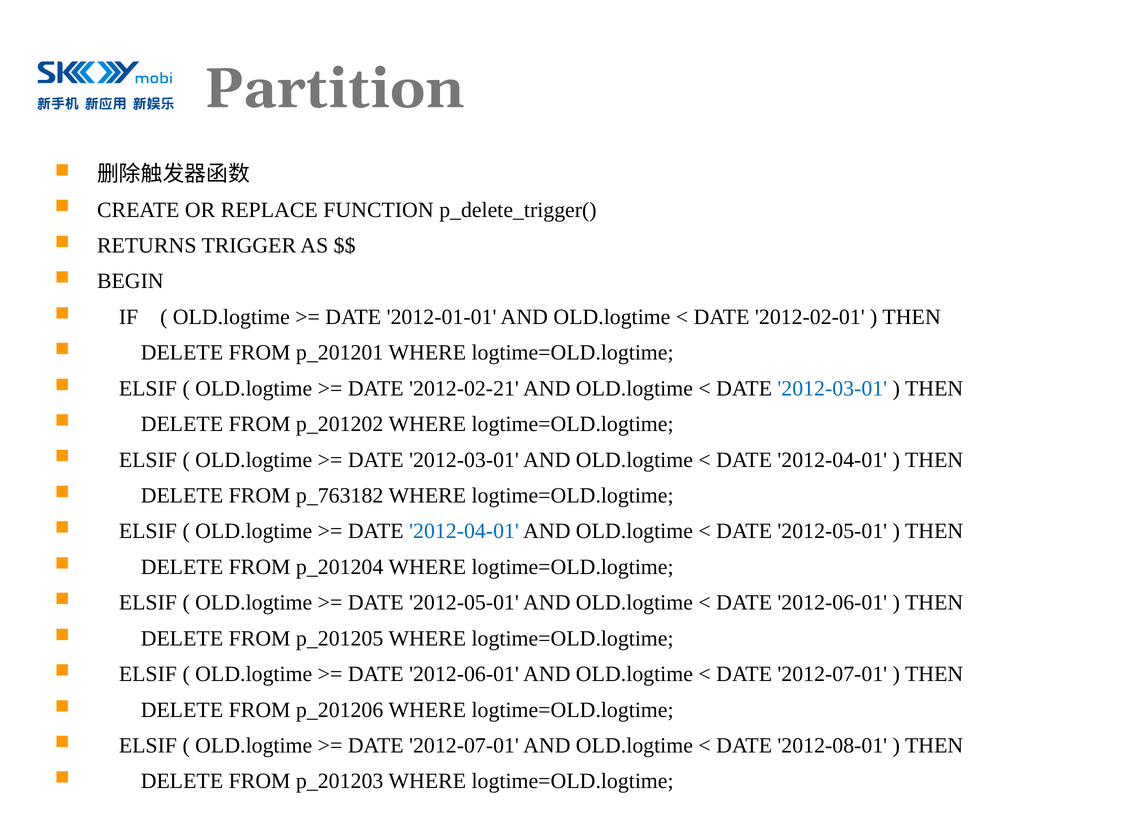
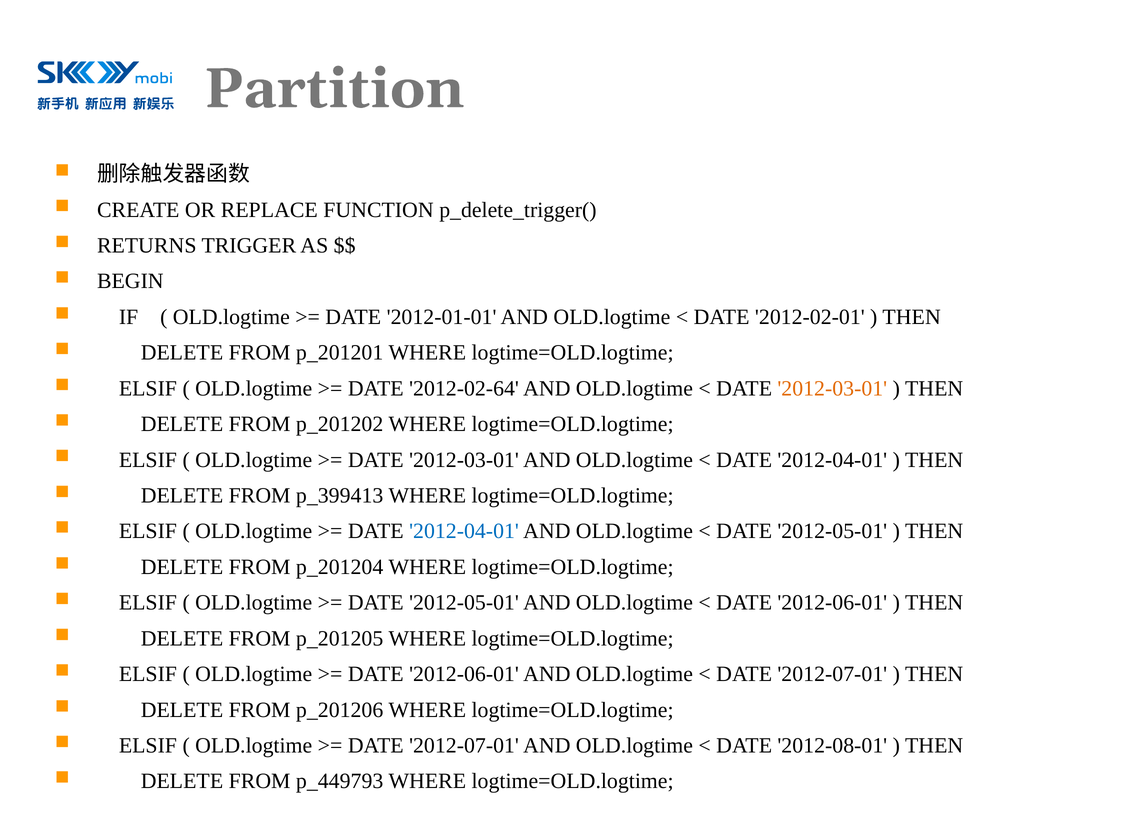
2012-02-21: 2012-02-21 -> 2012-02-64
2012-03-01 at (832, 389) colour: blue -> orange
p_763182: p_763182 -> p_399413
p_201203: p_201203 -> p_449793
